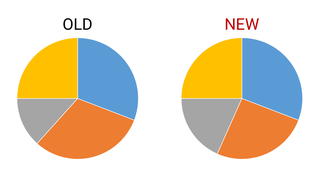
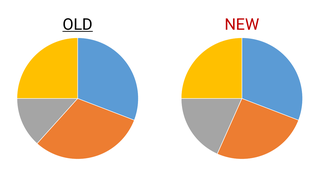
OLD underline: none -> present
